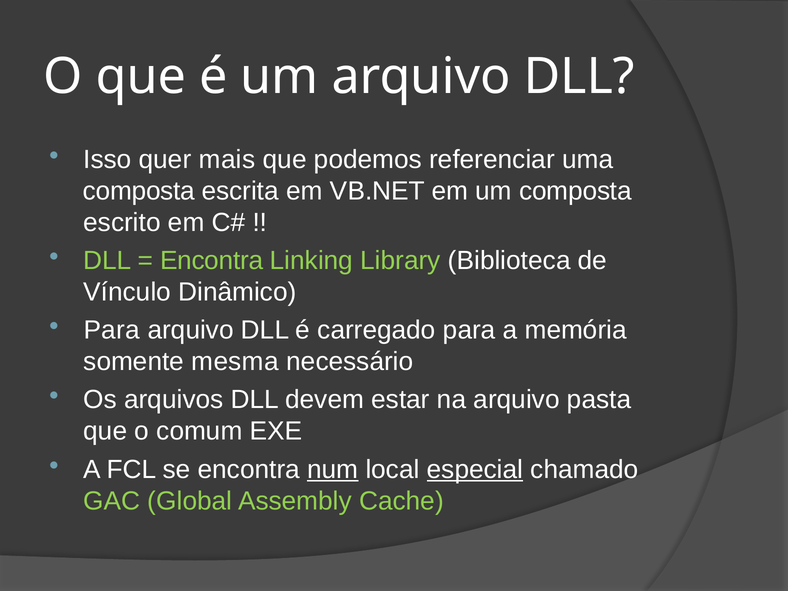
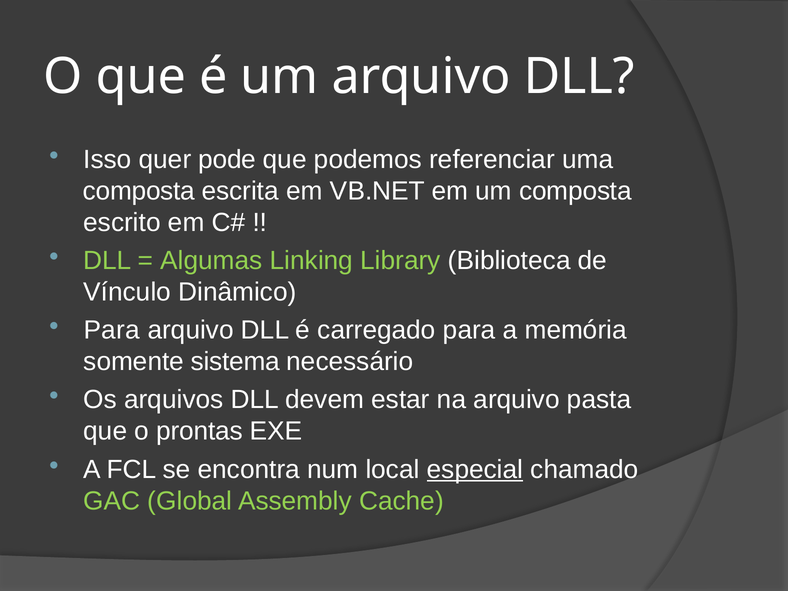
mais: mais -> pode
Encontra at (212, 261): Encontra -> Algumas
mesma: mesma -> sistema
comum: comum -> prontas
num underline: present -> none
